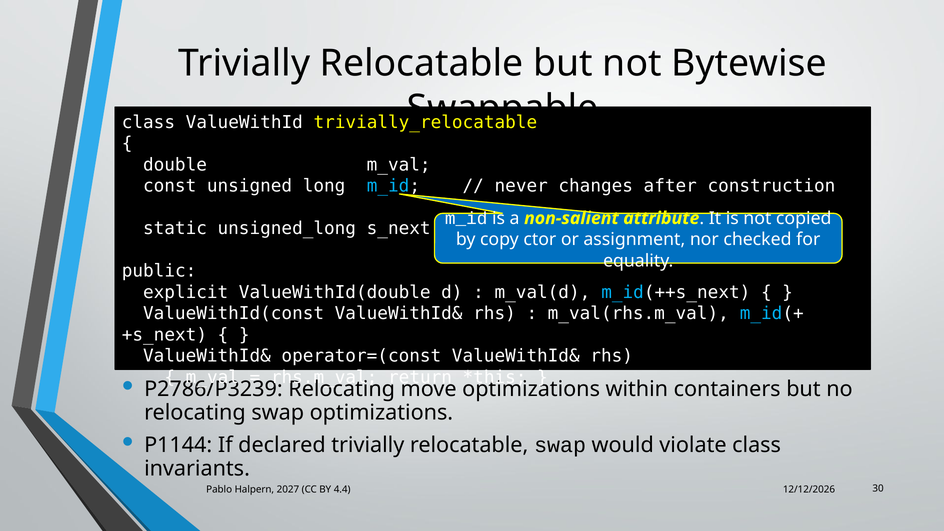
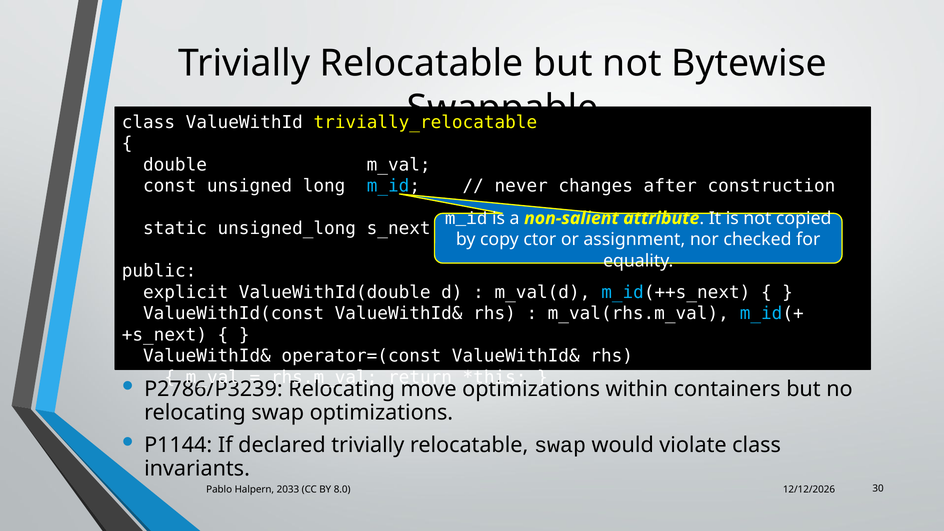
2027: 2027 -> 2033
4.4: 4.4 -> 8.0
